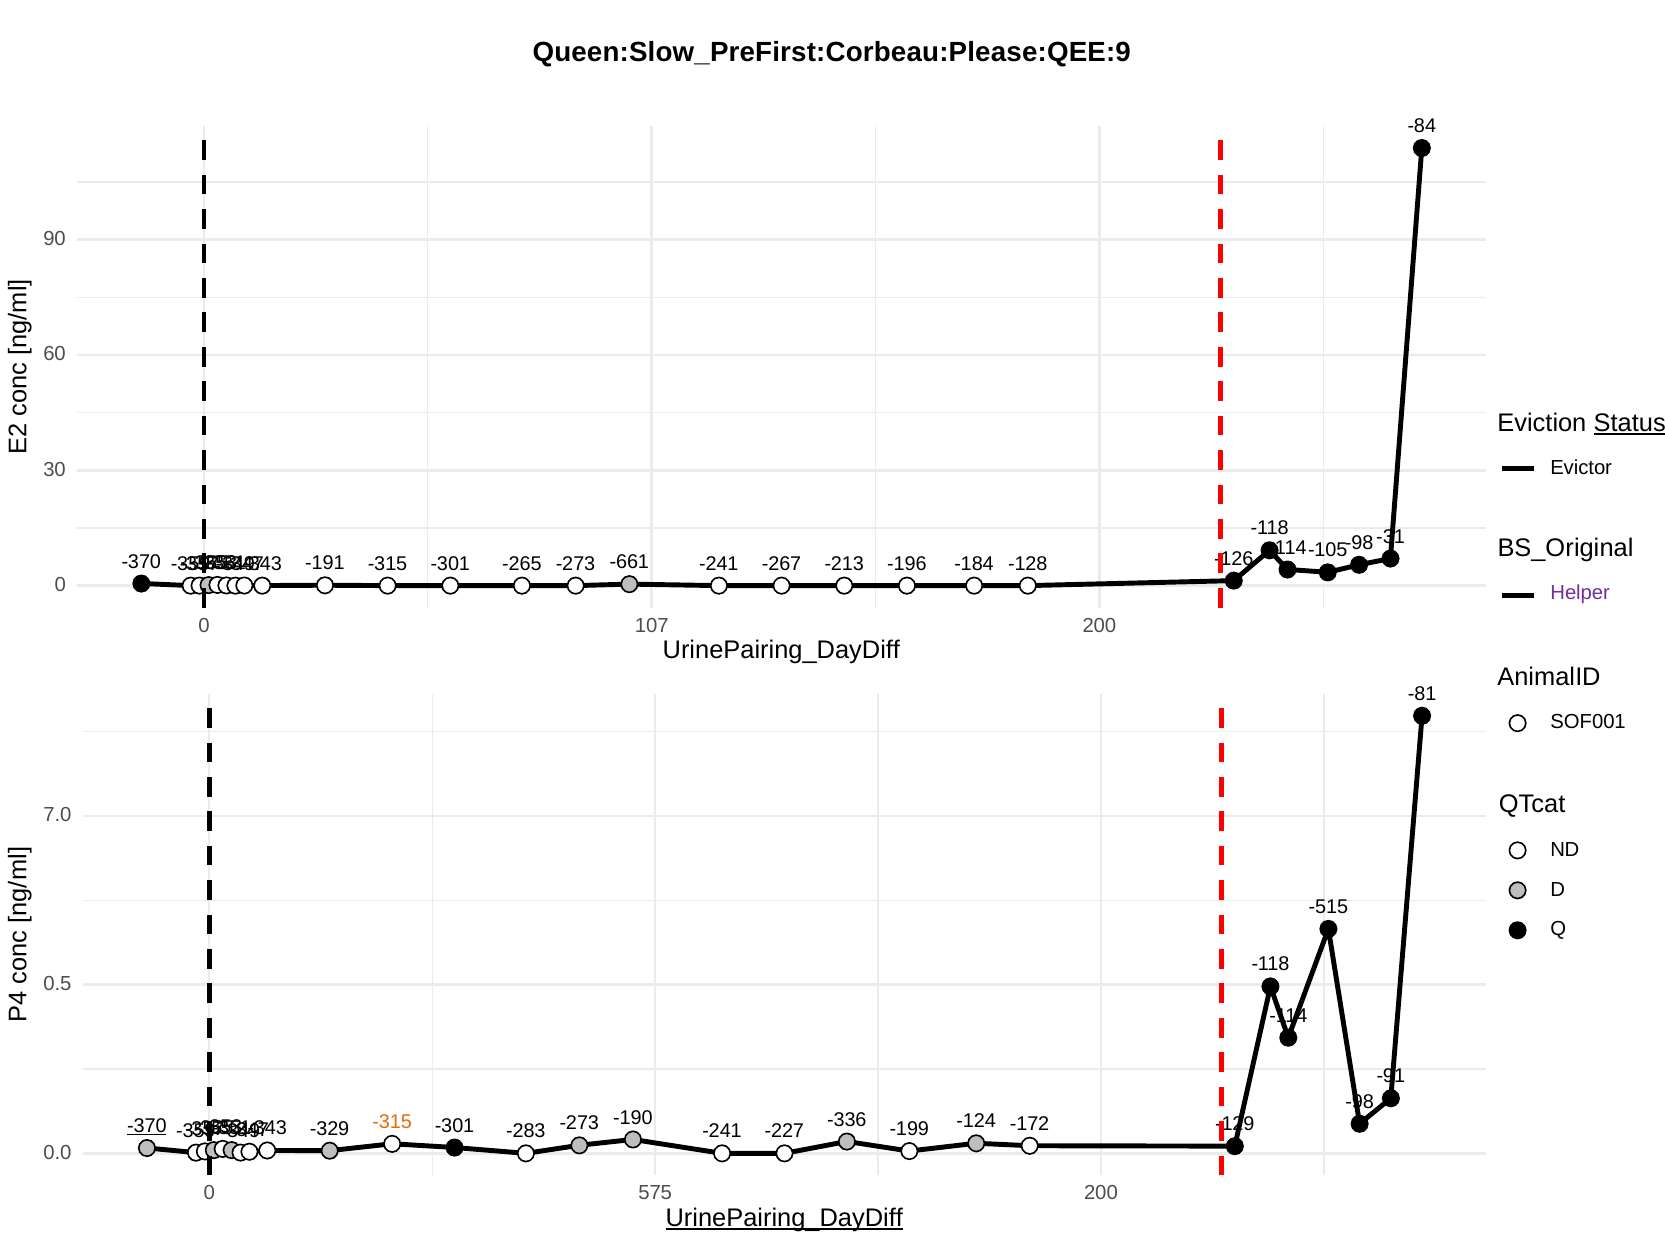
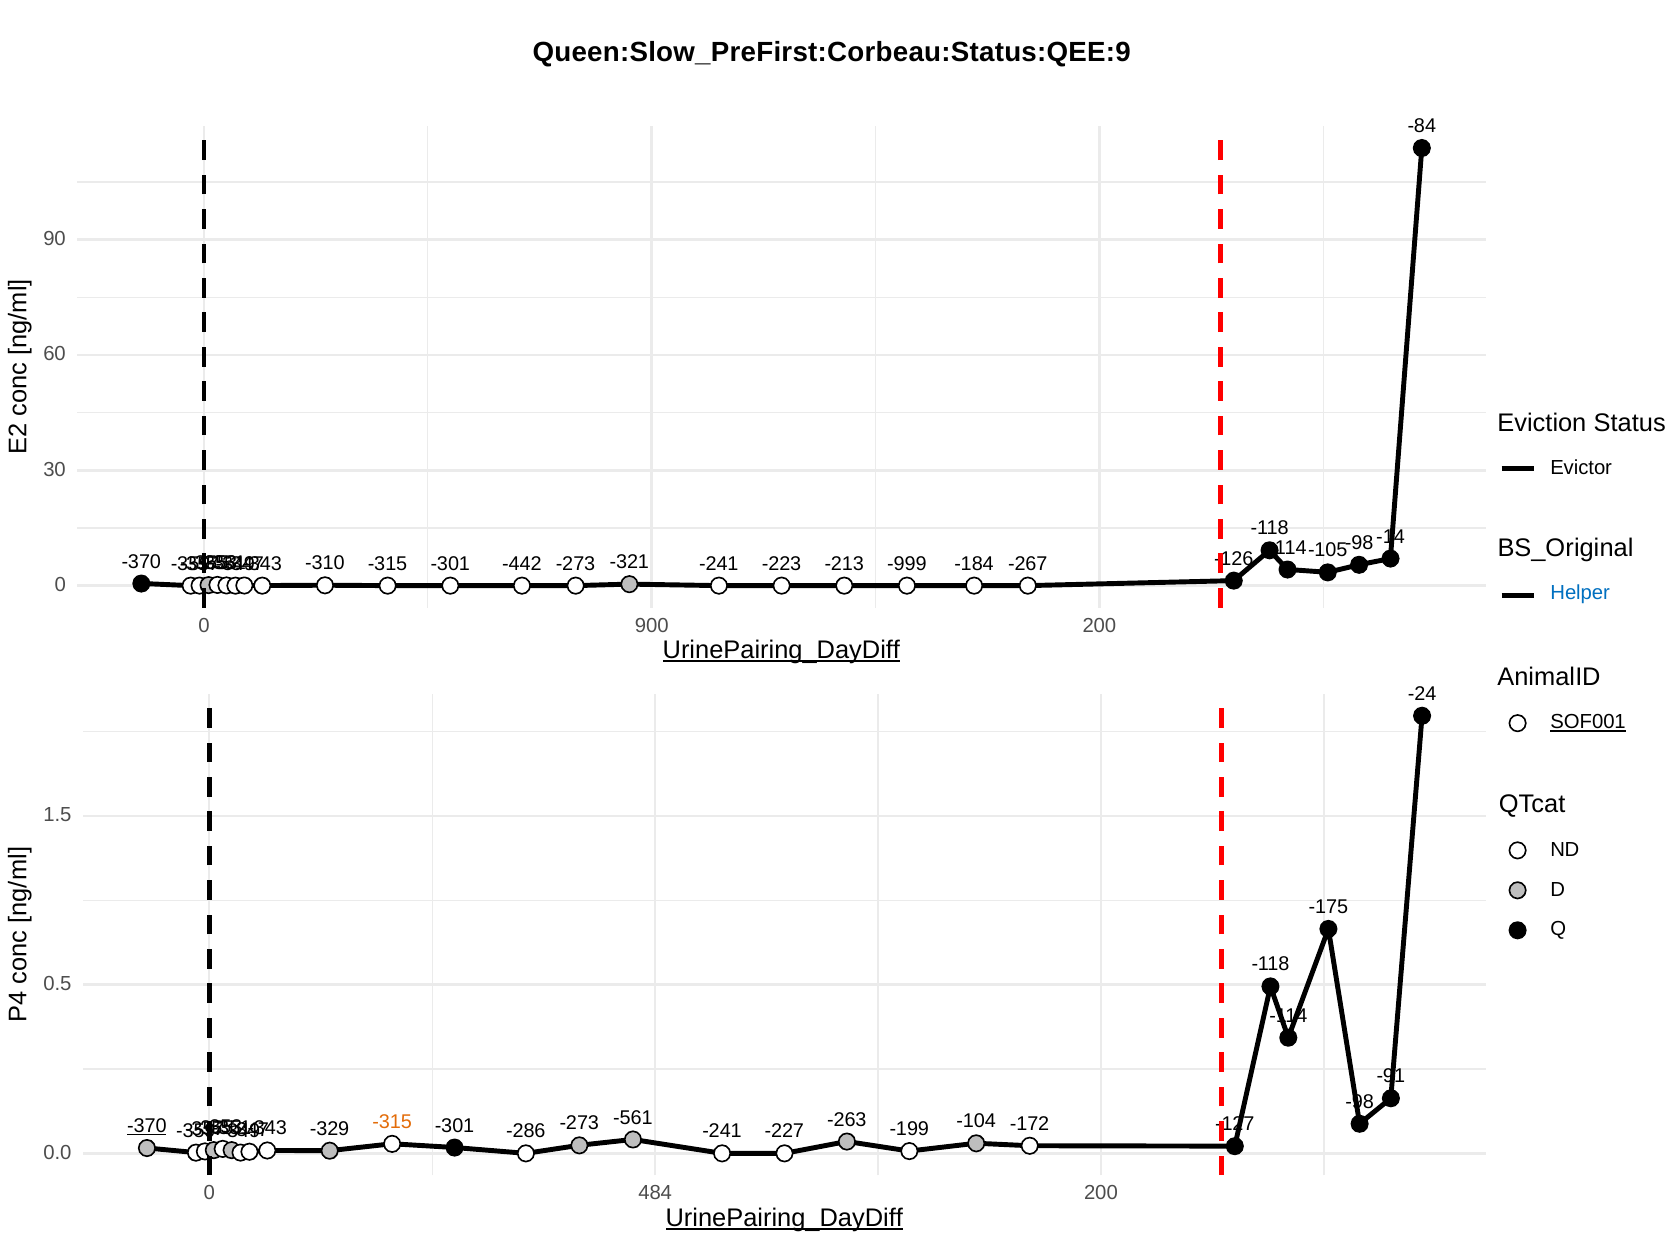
Queen:Slow_PreFirst:Corbeau:Please:QEE:9: Queen:Slow_PreFirst:Corbeau:Please:QEE:9 -> Queen:Slow_PreFirst:Corbeau:Status:QEE:9
Status underline: present -> none
-31: -31 -> -14
-191: -191 -> -310
-265: -265 -> -442
-661: -661 -> -321
-267: -267 -> -223
-196: -196 -> -999
-128: -128 -> -267
Helper colour: purple -> blue
107: 107 -> 900
UrinePairing_DayDiff at (781, 650) underline: none -> present
-81: -81 -> -24
SOF001 underline: none -> present
7.0: 7.0 -> 1.5
-515: -515 -> -175
-336: -336 -> -263
-124: -124 -> -104
-129: -129 -> -127
-283: -283 -> -286
-190: -190 -> -561
575: 575 -> 484
